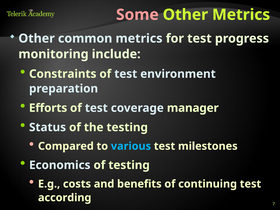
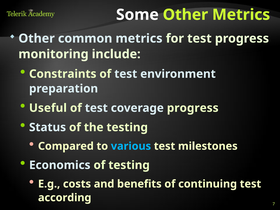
Some colour: pink -> white
Efforts: Efforts -> Useful
coverage manager: manager -> progress
